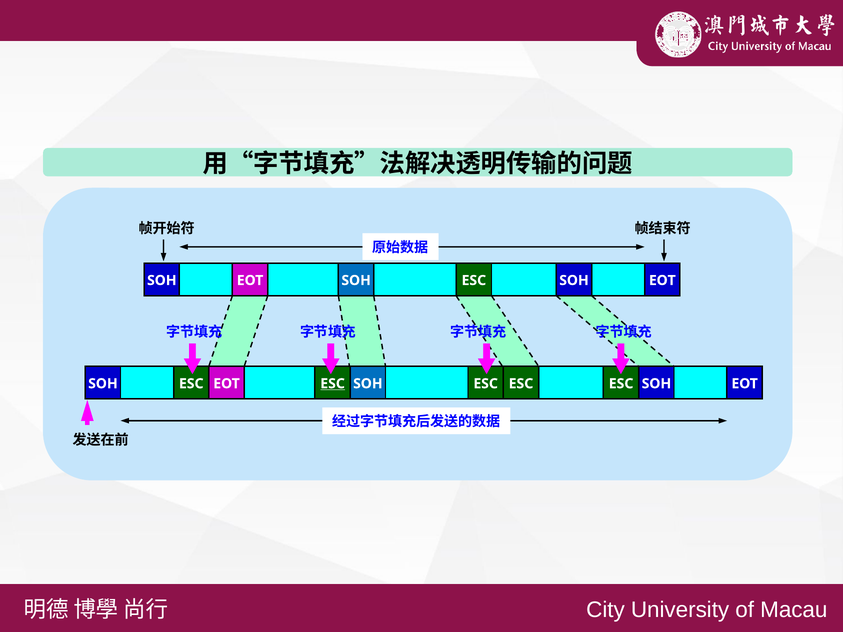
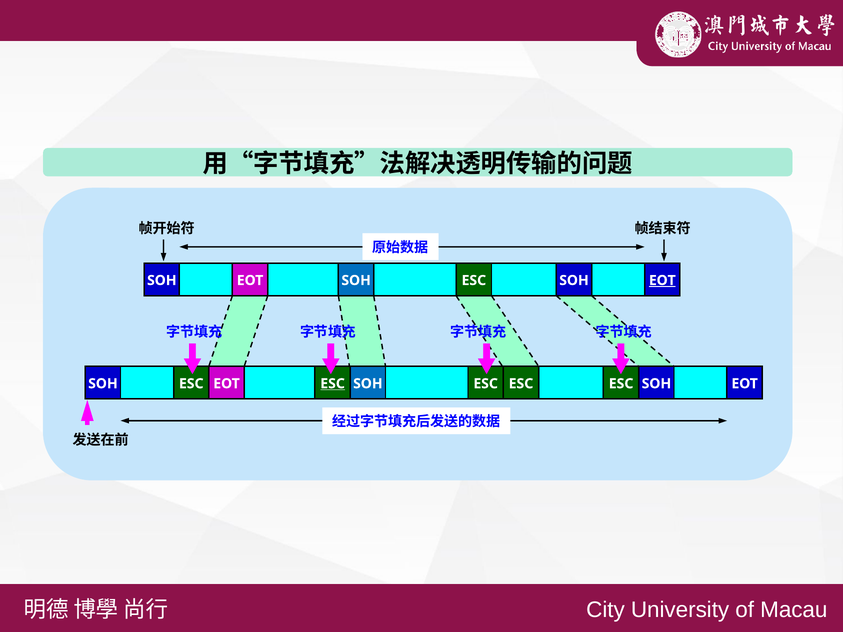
EOT at (662, 281) underline: none -> present
